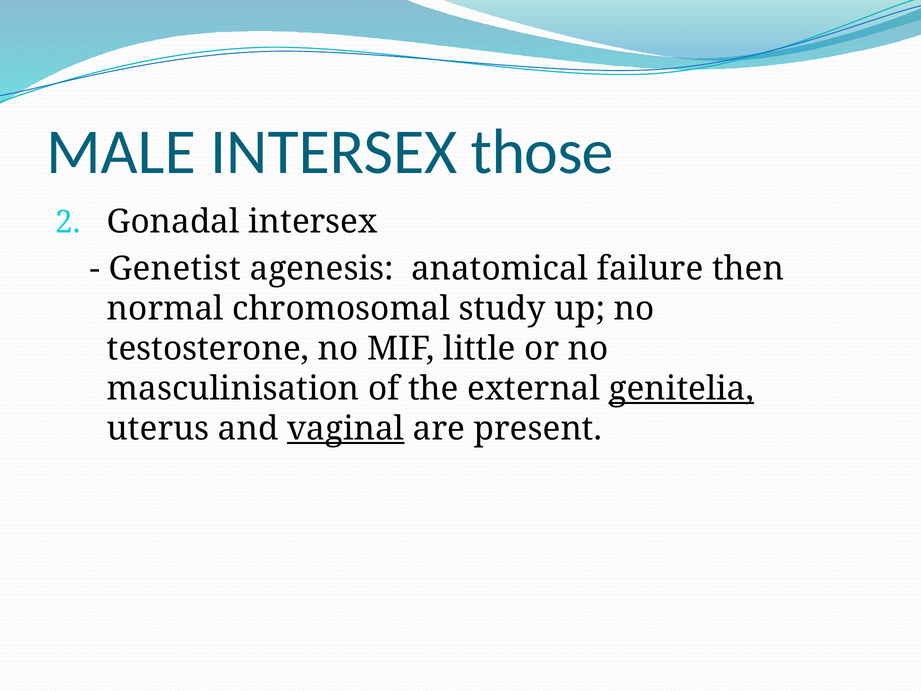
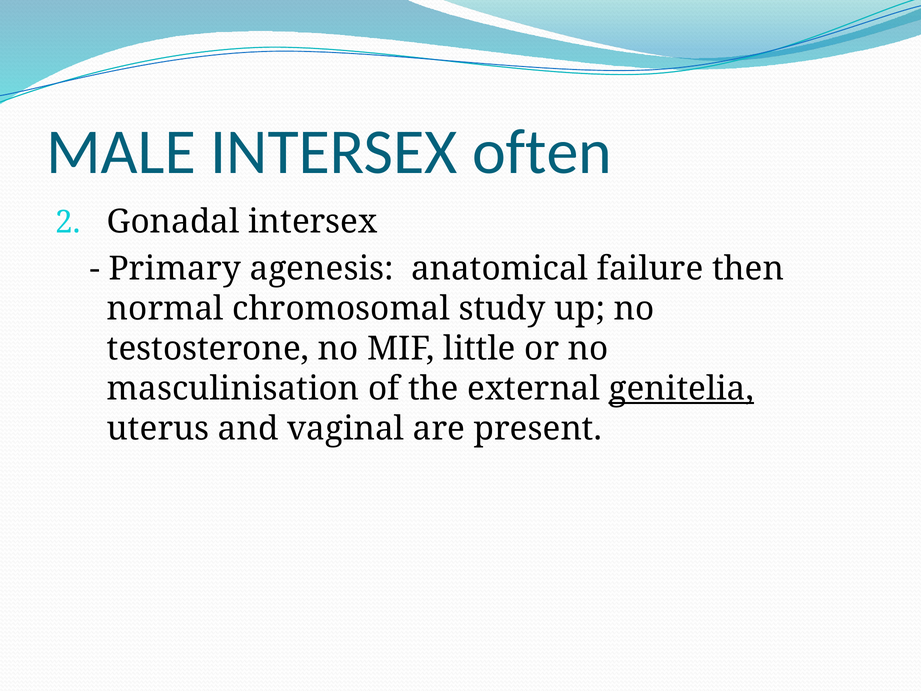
those: those -> often
Genetist: Genetist -> Primary
vaginal underline: present -> none
